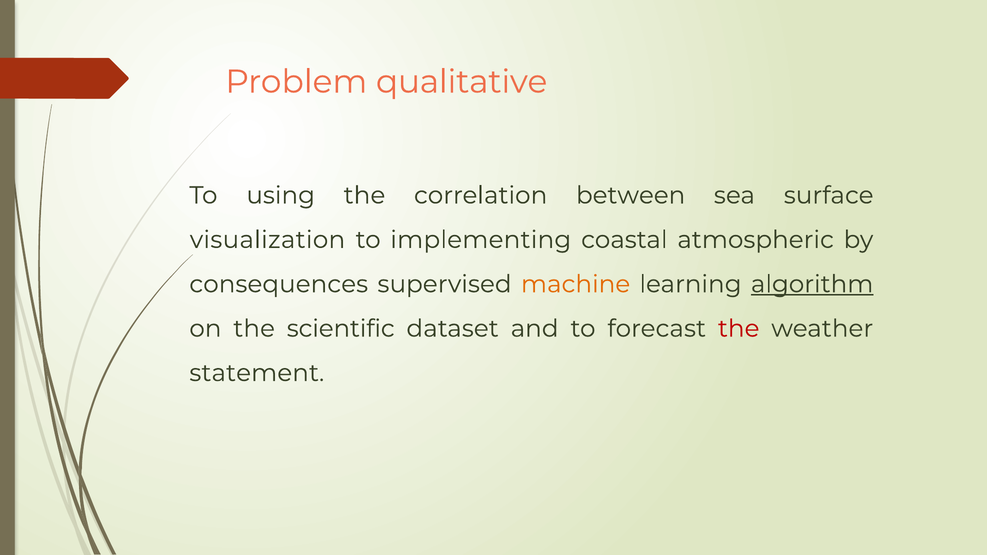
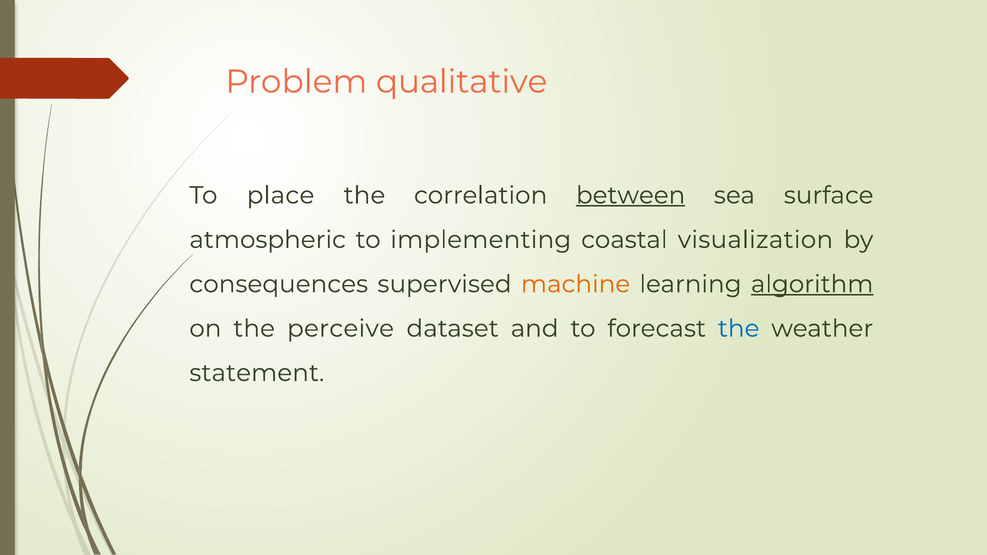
using: using -> place
between underline: none -> present
visualization: visualization -> atmospheric
atmospheric: atmospheric -> visualization
scientific: scientific -> perceive
the at (739, 329) colour: red -> blue
